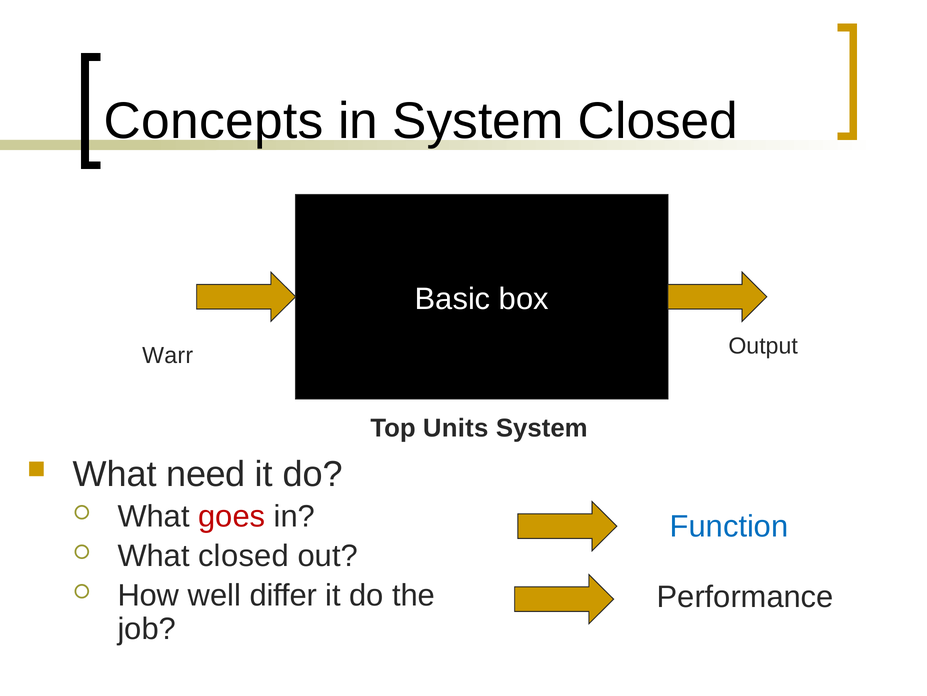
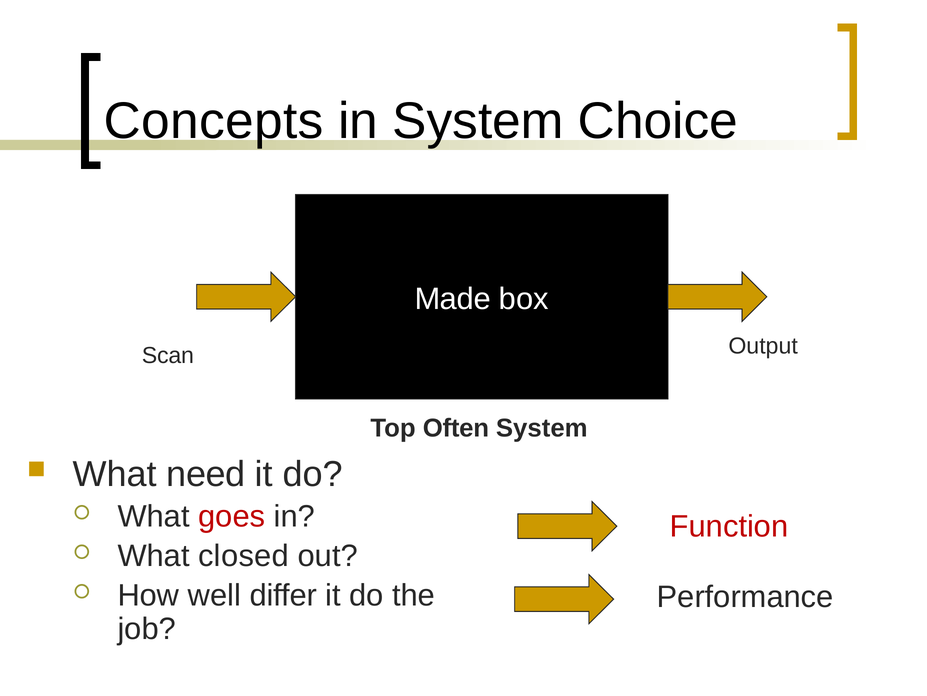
System Closed: Closed -> Choice
Basic: Basic -> Made
Warr: Warr -> Scan
Units: Units -> Often
Function colour: blue -> red
